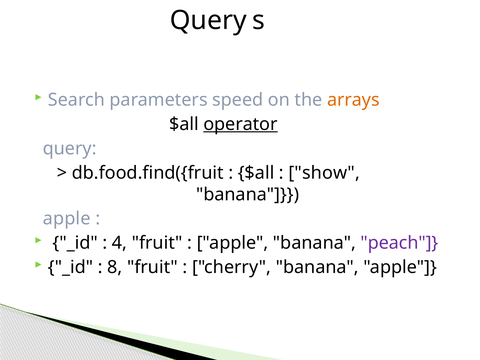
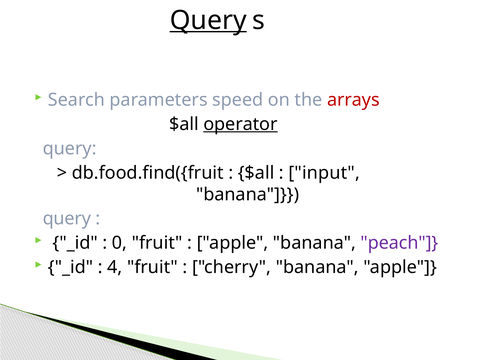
Query at (208, 20) underline: none -> present
arrays colour: orange -> red
show: show -> input
apple at (67, 219): apple -> query
4: 4 -> 0
8: 8 -> 4
